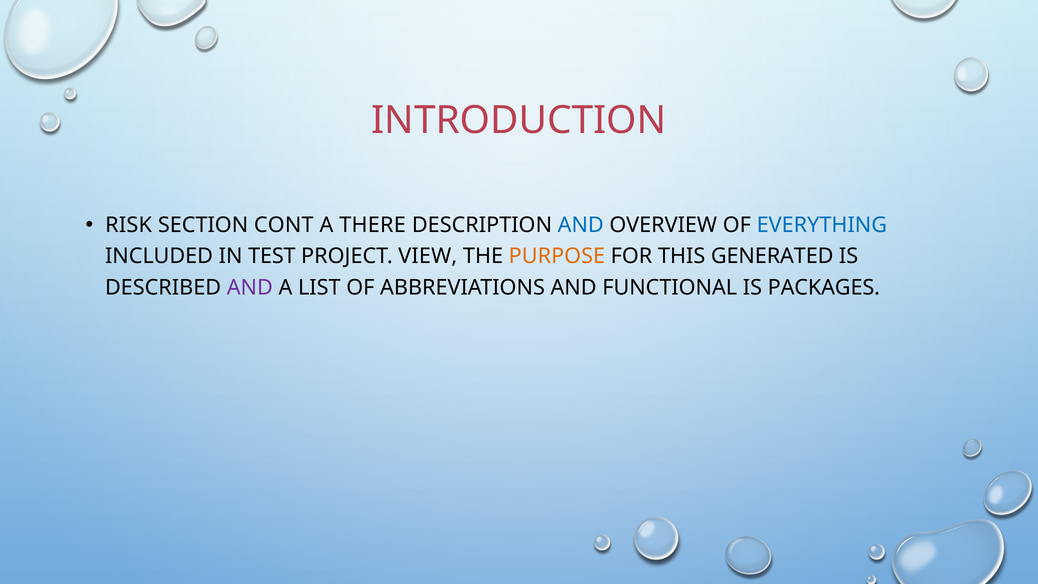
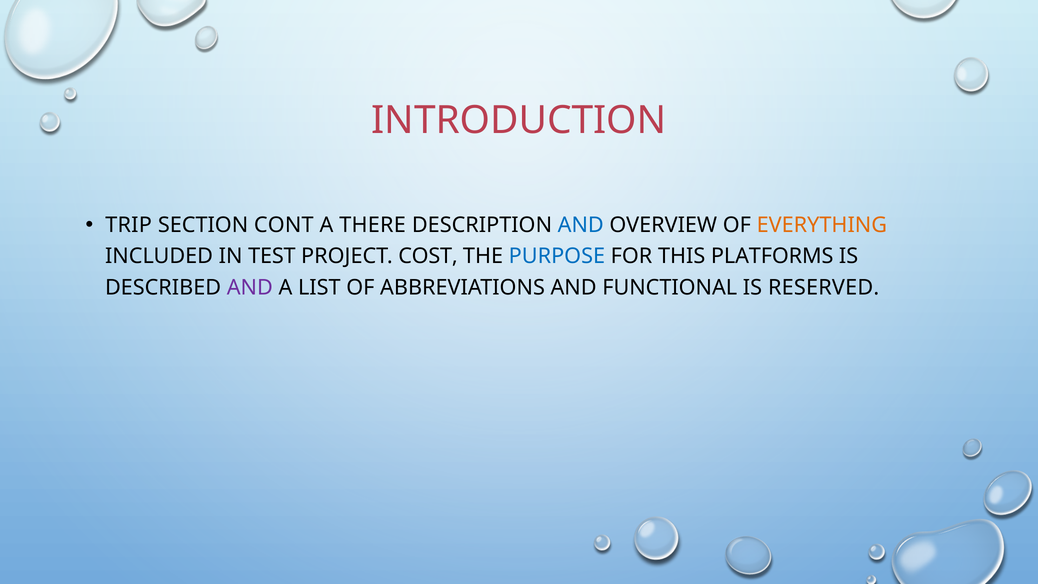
RISK: RISK -> TRIP
EVERYTHING colour: blue -> orange
VIEW: VIEW -> COST
PURPOSE colour: orange -> blue
GENERATED: GENERATED -> PLATFORMS
PACKAGES: PACKAGES -> RESERVED
